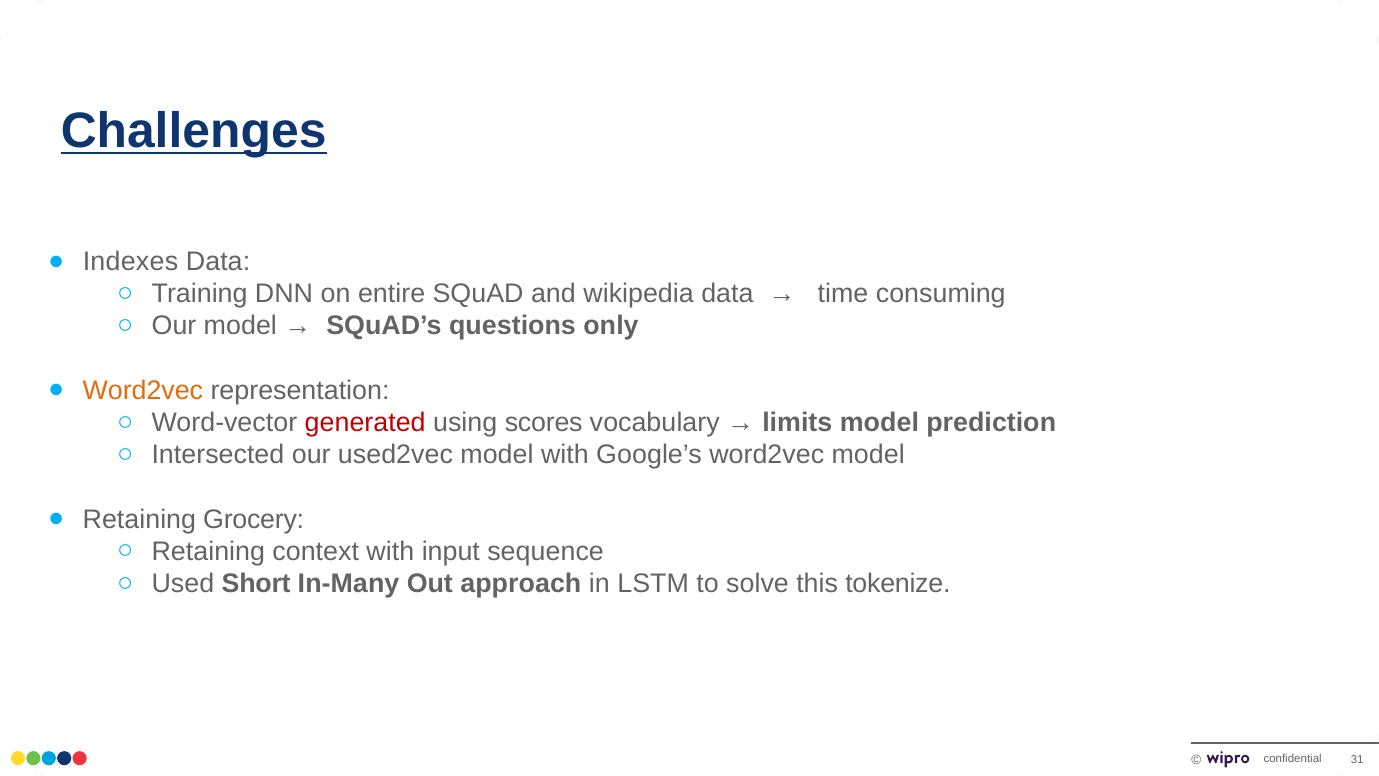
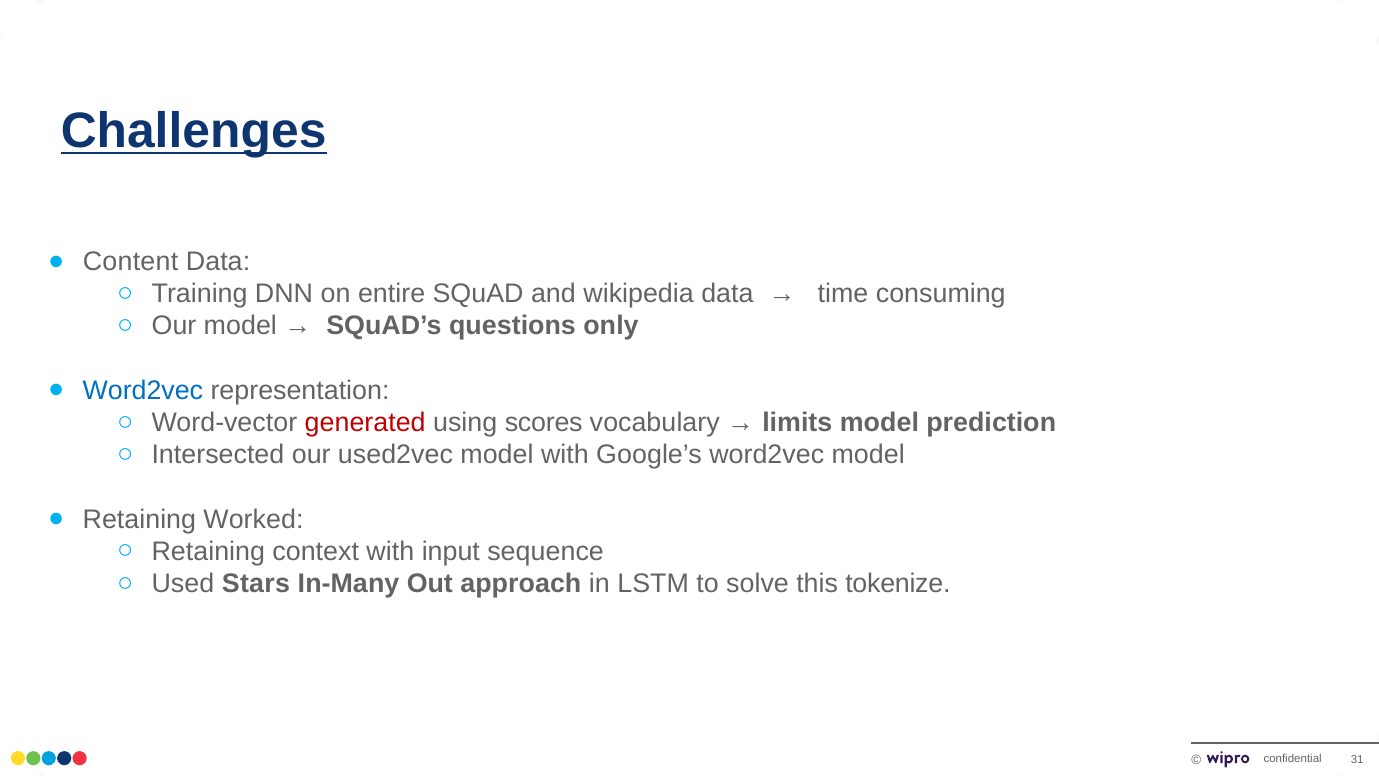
Indexes: Indexes -> Content
Word2vec at (143, 390) colour: orange -> blue
Grocery: Grocery -> Worked
Short: Short -> Stars
